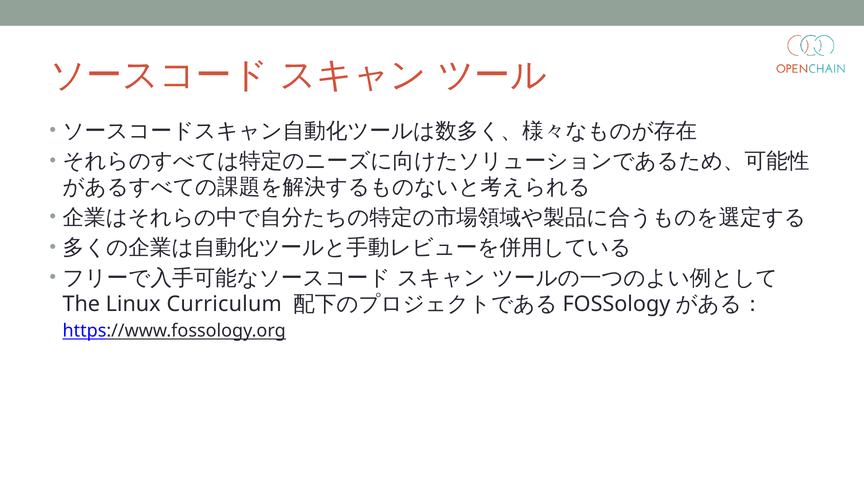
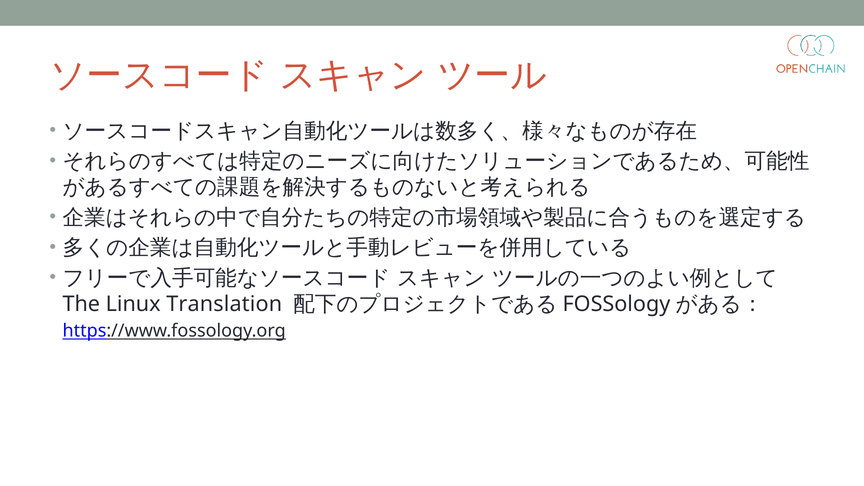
Curriculum: Curriculum -> Translation
